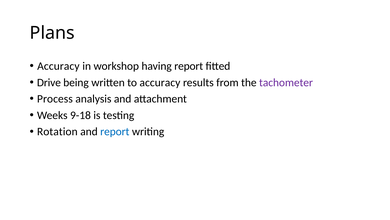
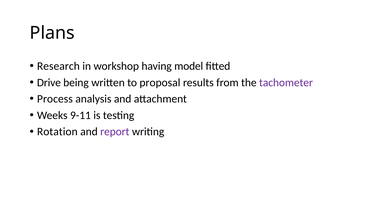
Accuracy at (58, 66): Accuracy -> Research
having report: report -> model
to accuracy: accuracy -> proposal
9-18: 9-18 -> 9-11
report at (115, 131) colour: blue -> purple
